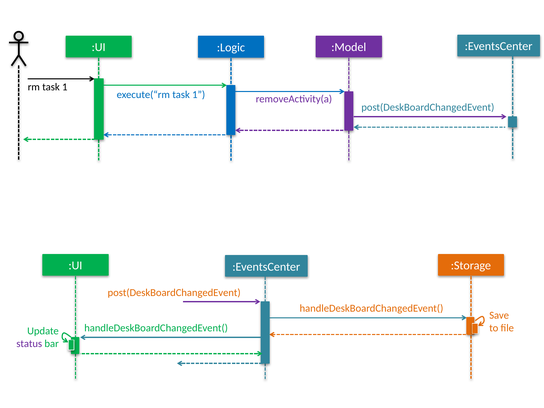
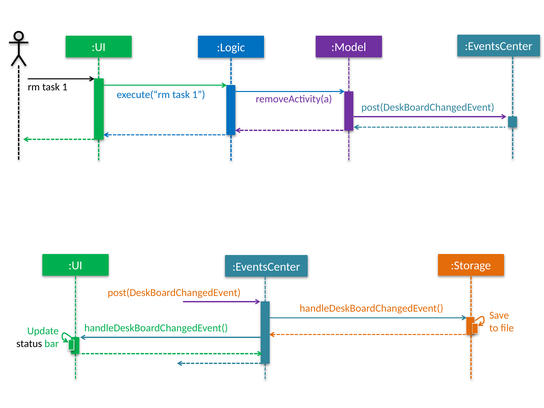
status colour: purple -> black
